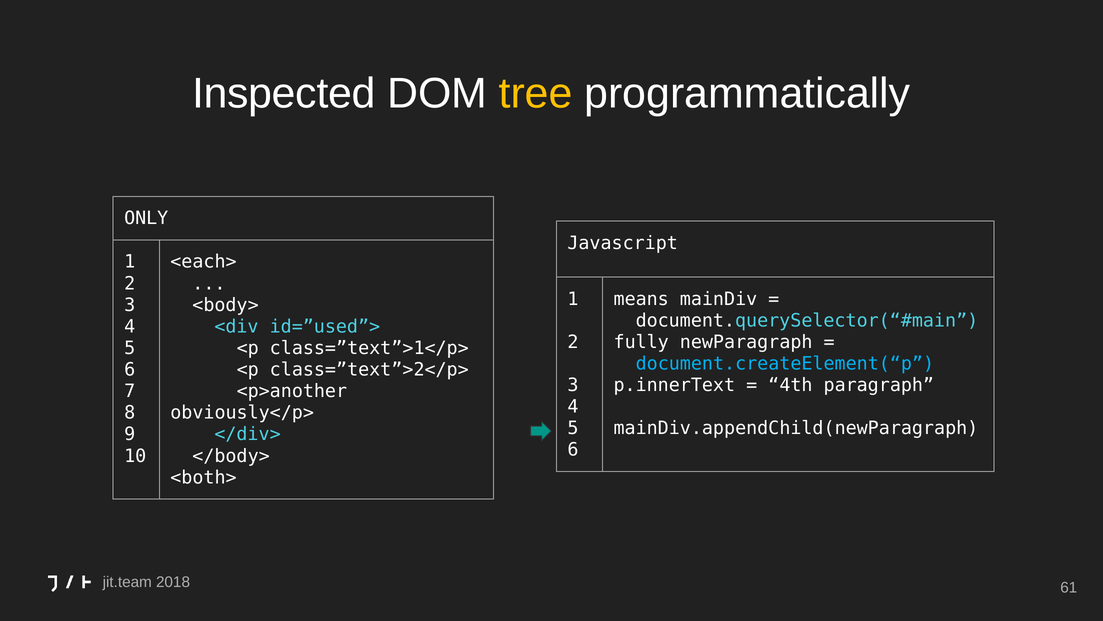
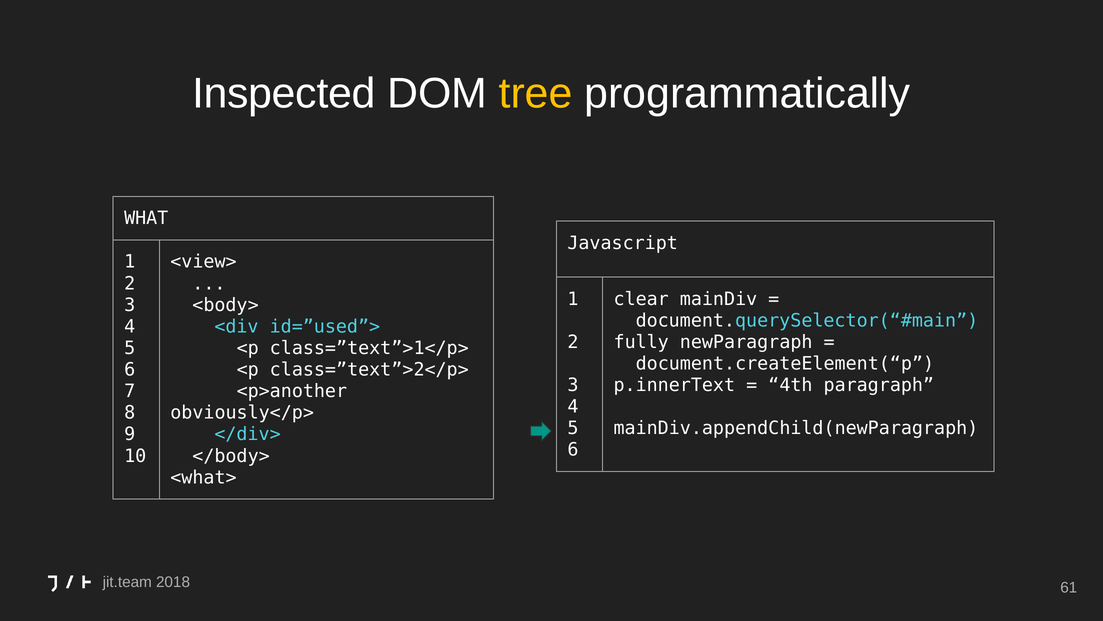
ONLY: ONLY -> WHAT
<each>: <each> -> <view>
means: means -> clear
document.createElement(“p colour: light blue -> white
<both>: <both> -> <what>
